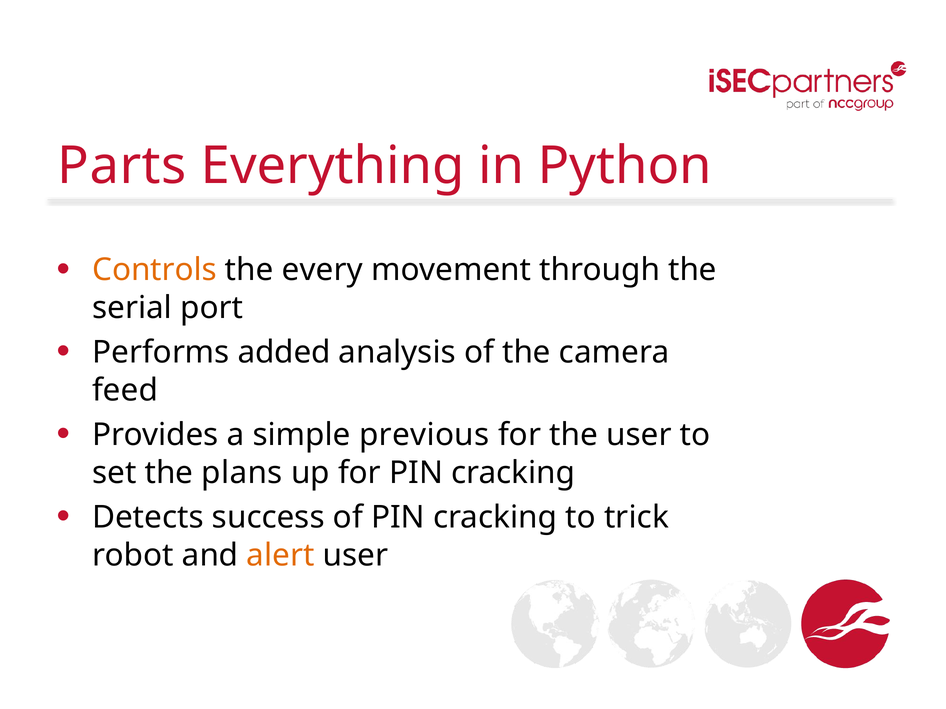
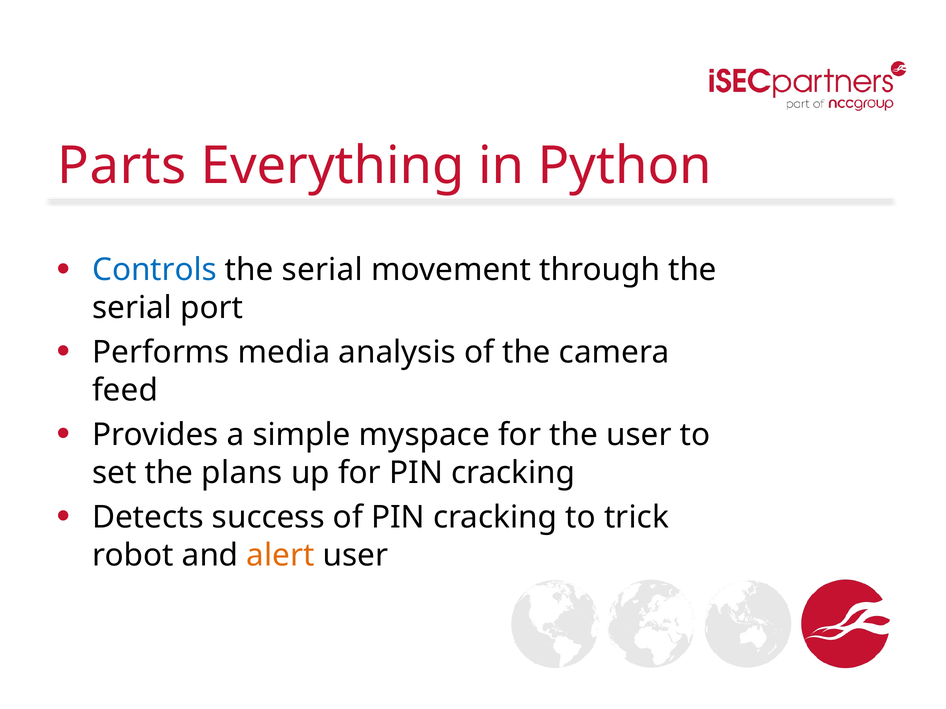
Controls colour: orange -> blue
every at (322, 270): every -> serial
added: added -> media
previous: previous -> myspace
